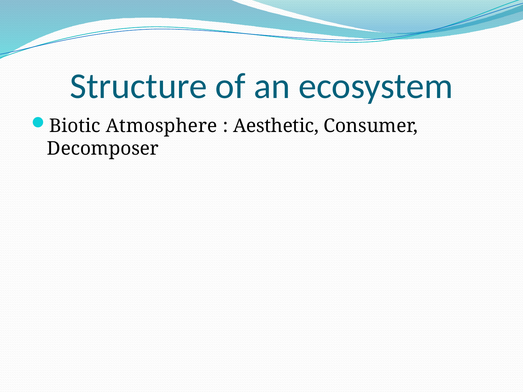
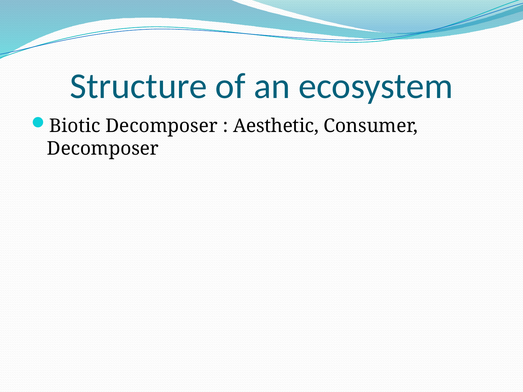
Biotic Atmosphere: Atmosphere -> Decomposer
